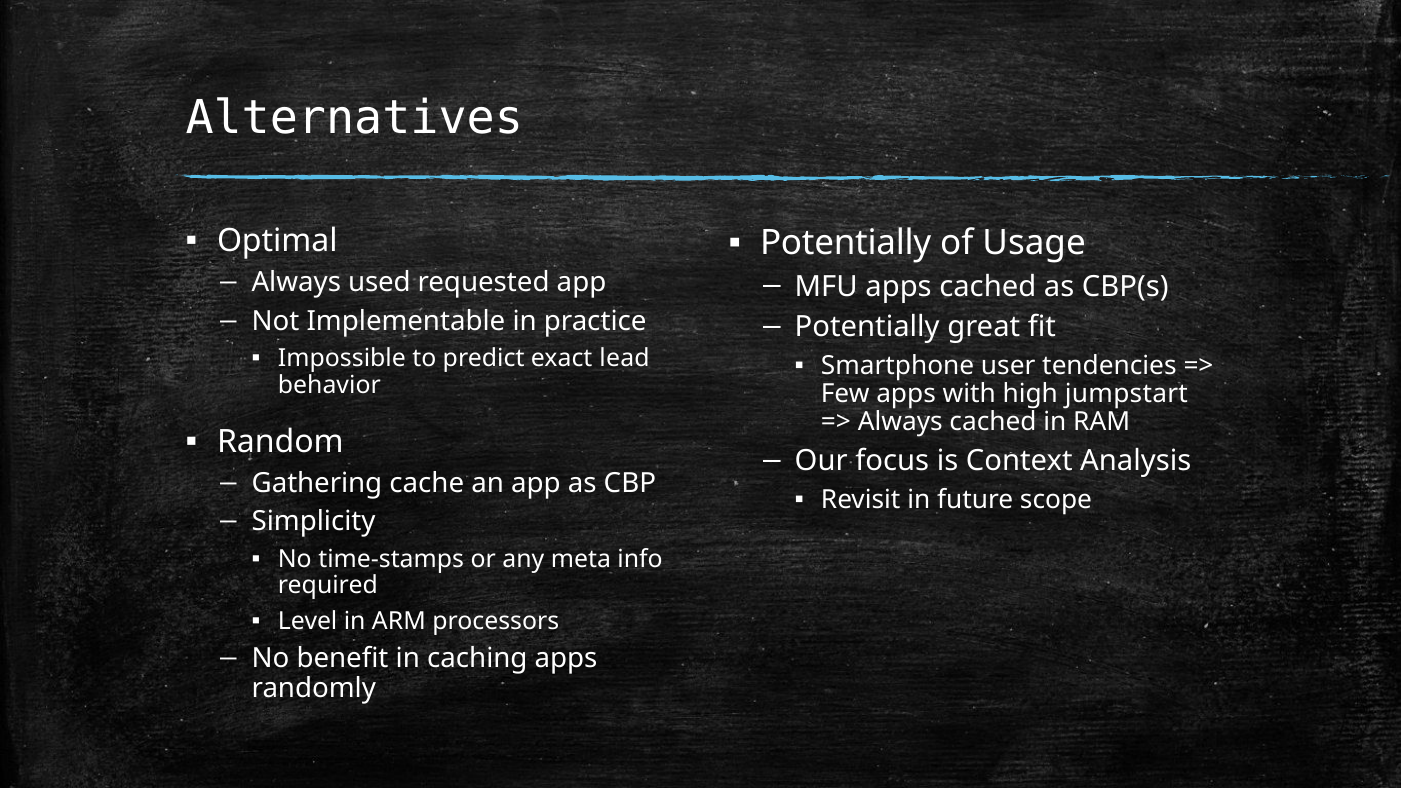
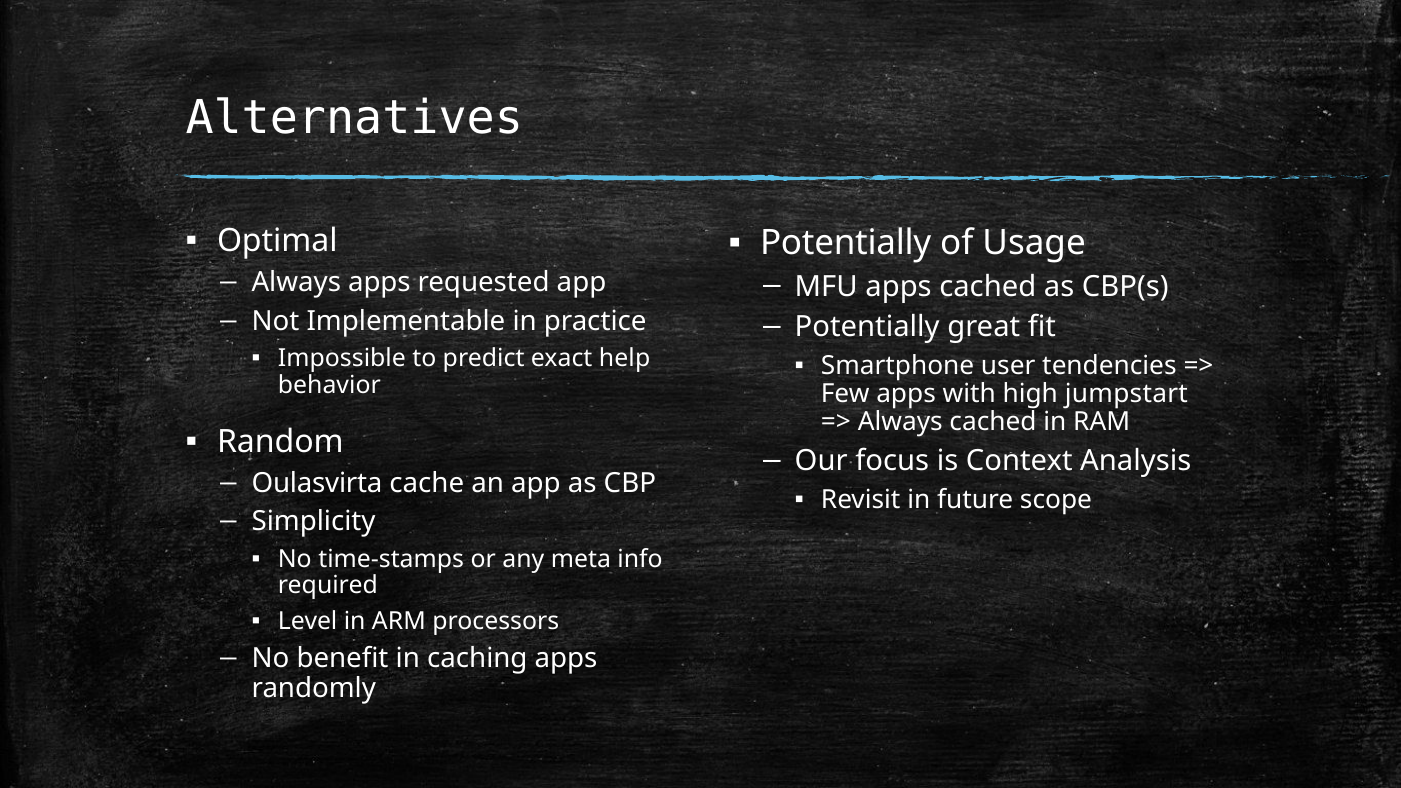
Always used: used -> apps
lead: lead -> help
Gathering: Gathering -> Oulasvirta
